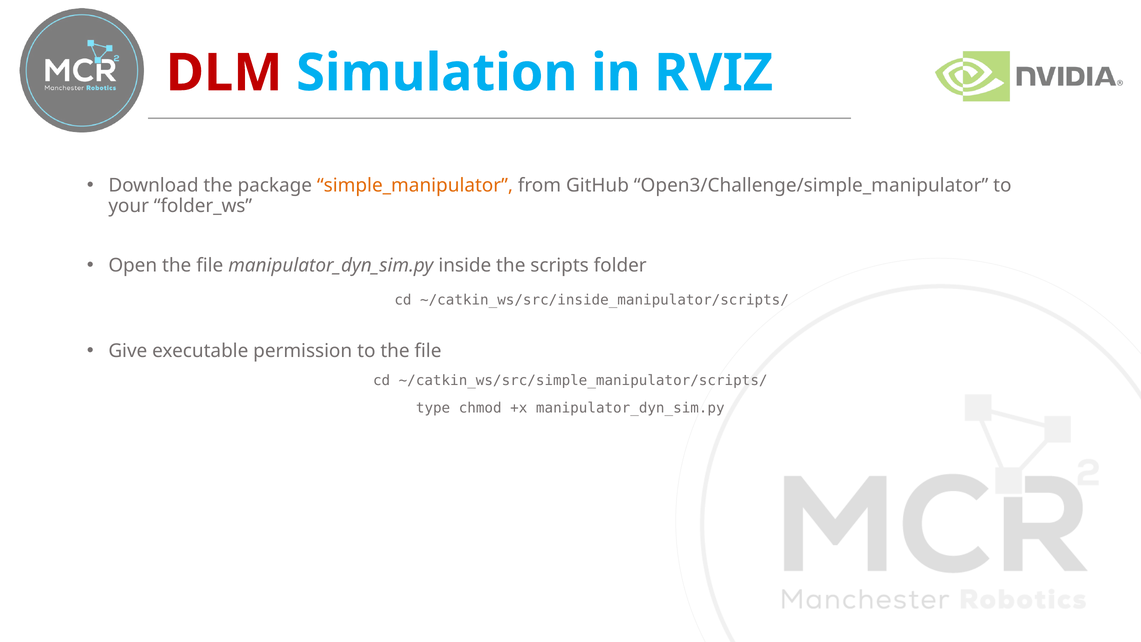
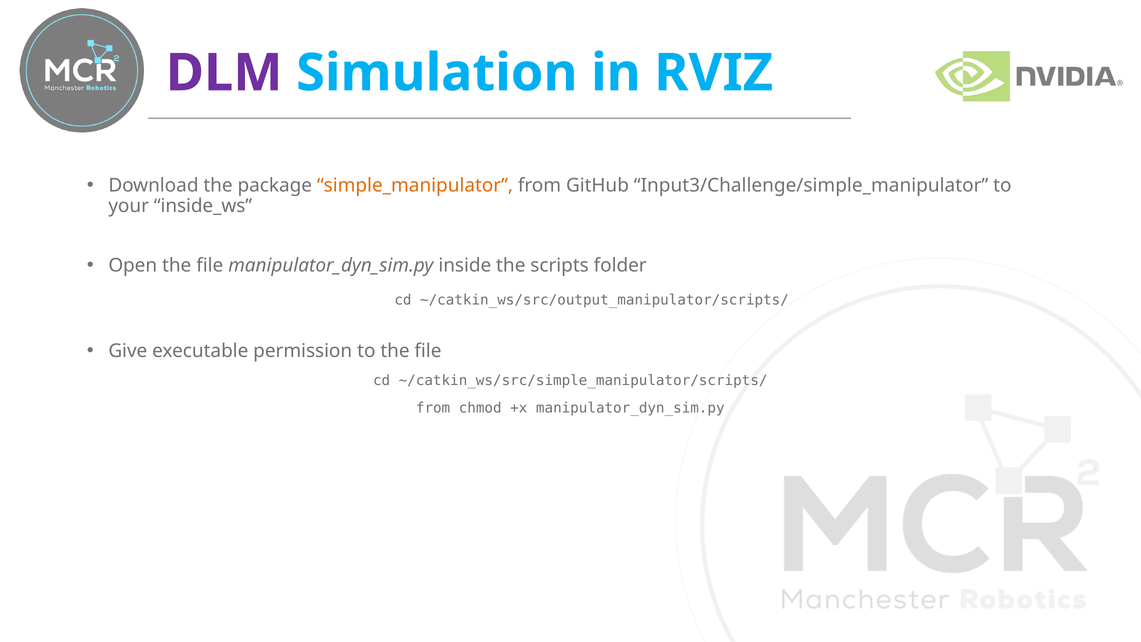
DLM colour: red -> purple
Open3/Challenge/simple_manipulator: Open3/Challenge/simple_manipulator -> Input3/Challenge/simple_manipulator
folder_ws: folder_ws -> inside_ws
~/catkin_ws/src/inside_manipulator/scripts/: ~/catkin_ws/src/inside_manipulator/scripts/ -> ~/catkin_ws/src/output_manipulator/scripts/
type at (433, 408): type -> from
